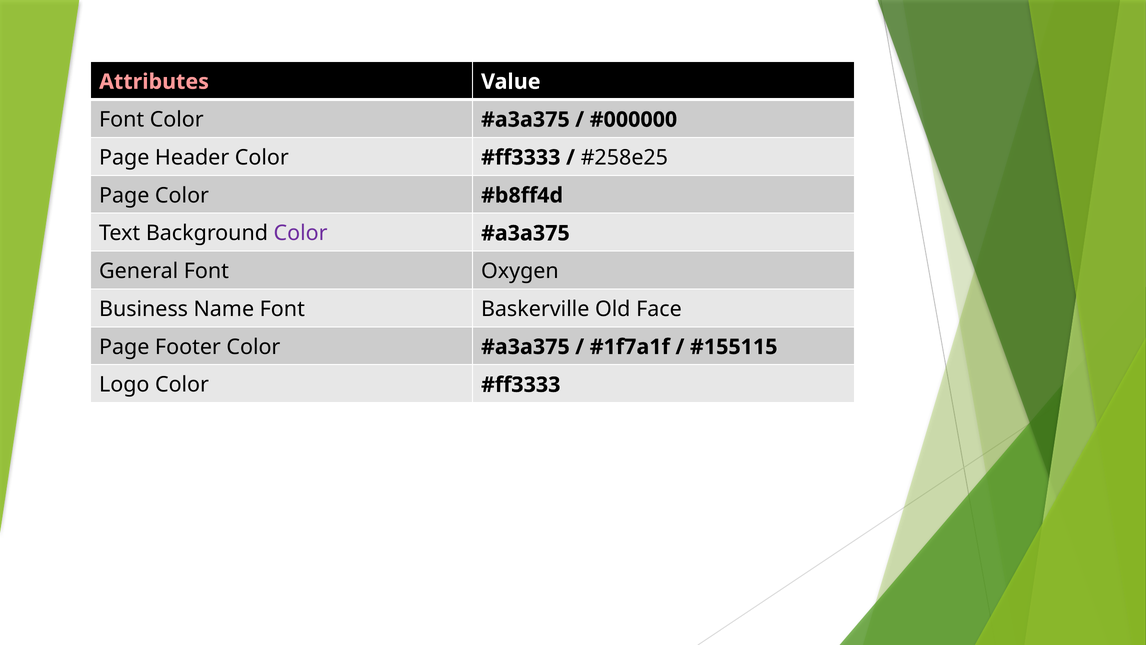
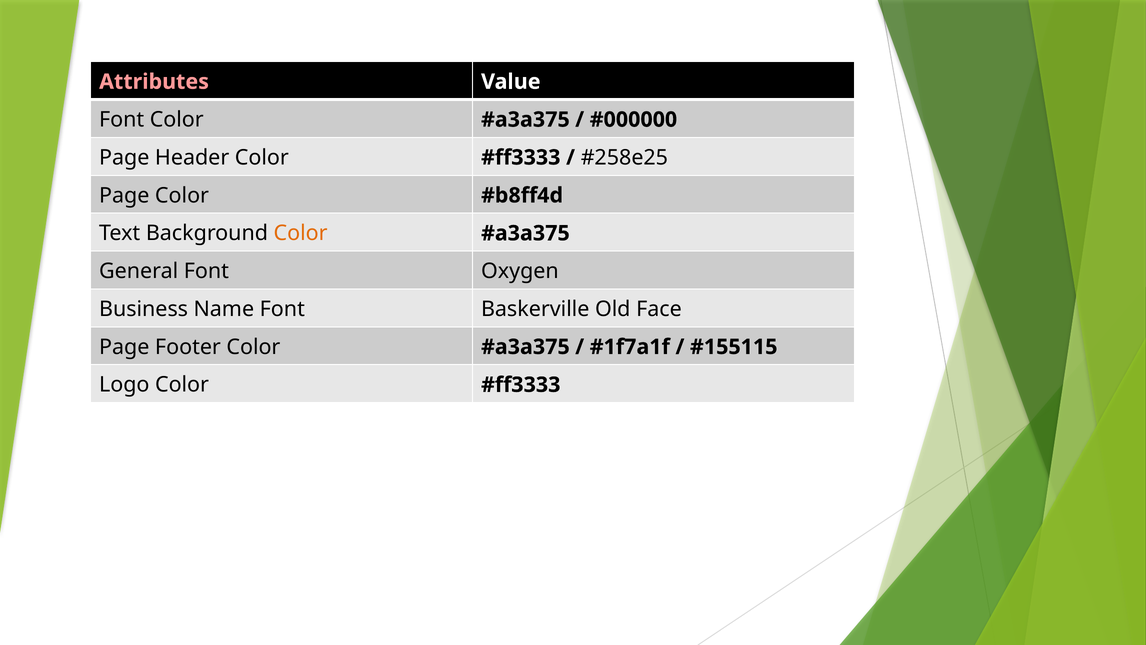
Color at (301, 233) colour: purple -> orange
